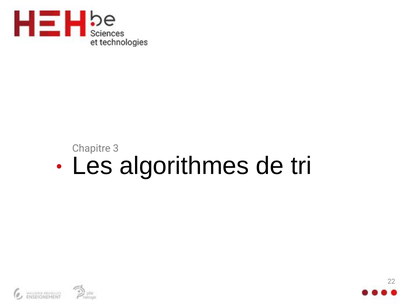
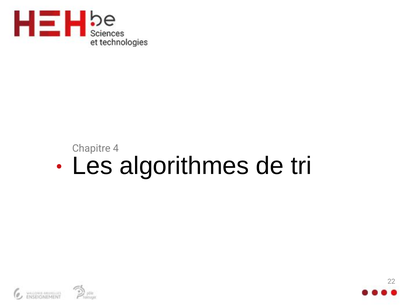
3: 3 -> 4
